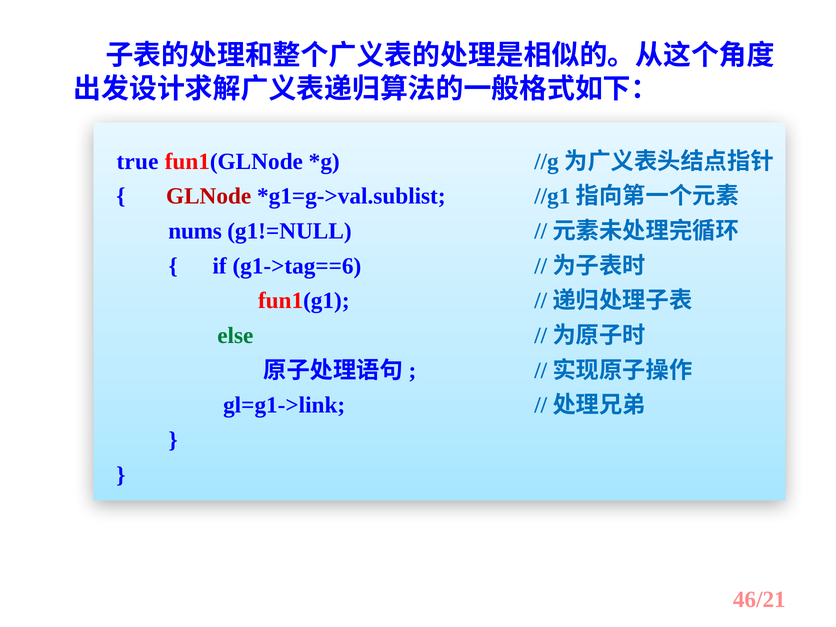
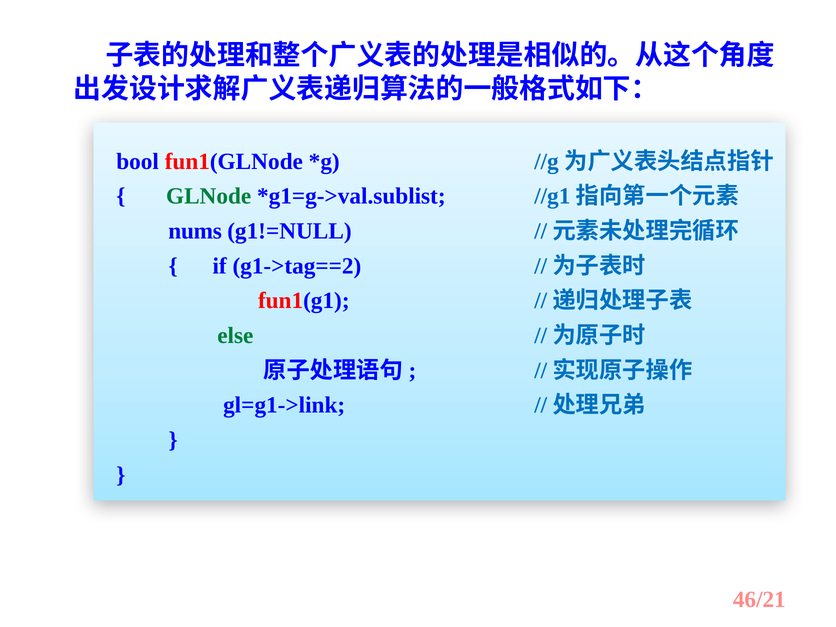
true: true -> bool
GLNode colour: red -> green
g1->tag==6: g1->tag==6 -> g1->tag==2
